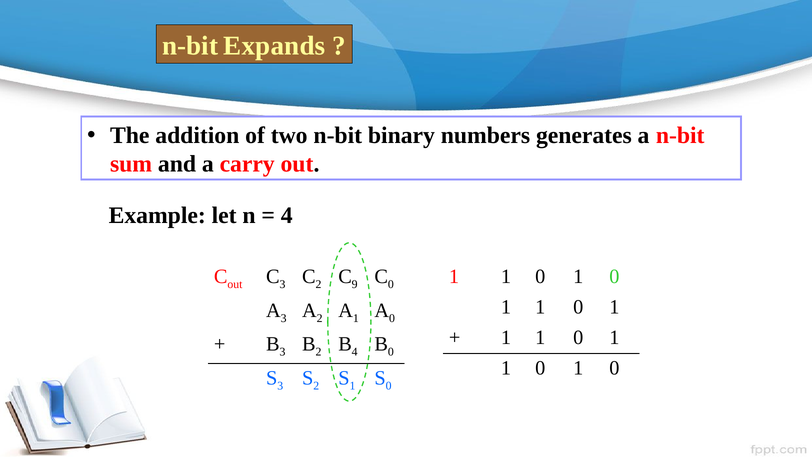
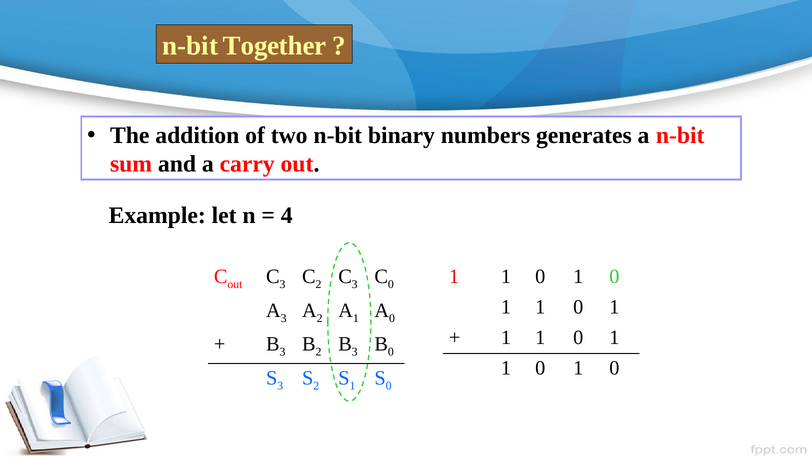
Expands: Expands -> Together
9 at (355, 284): 9 -> 3
4 at (355, 352): 4 -> 3
